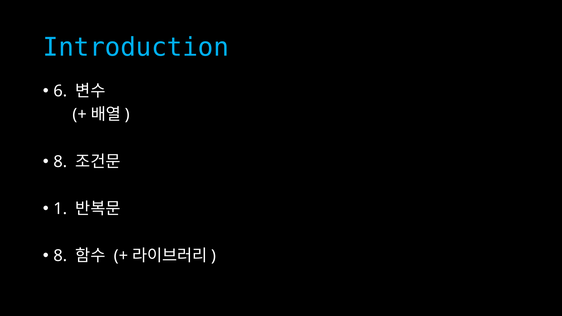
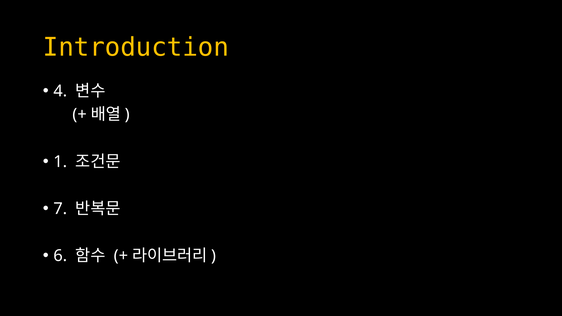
Introduction colour: light blue -> yellow
6: 6 -> 4
8 at (60, 162): 8 -> 1
1: 1 -> 7
8 at (60, 256): 8 -> 6
